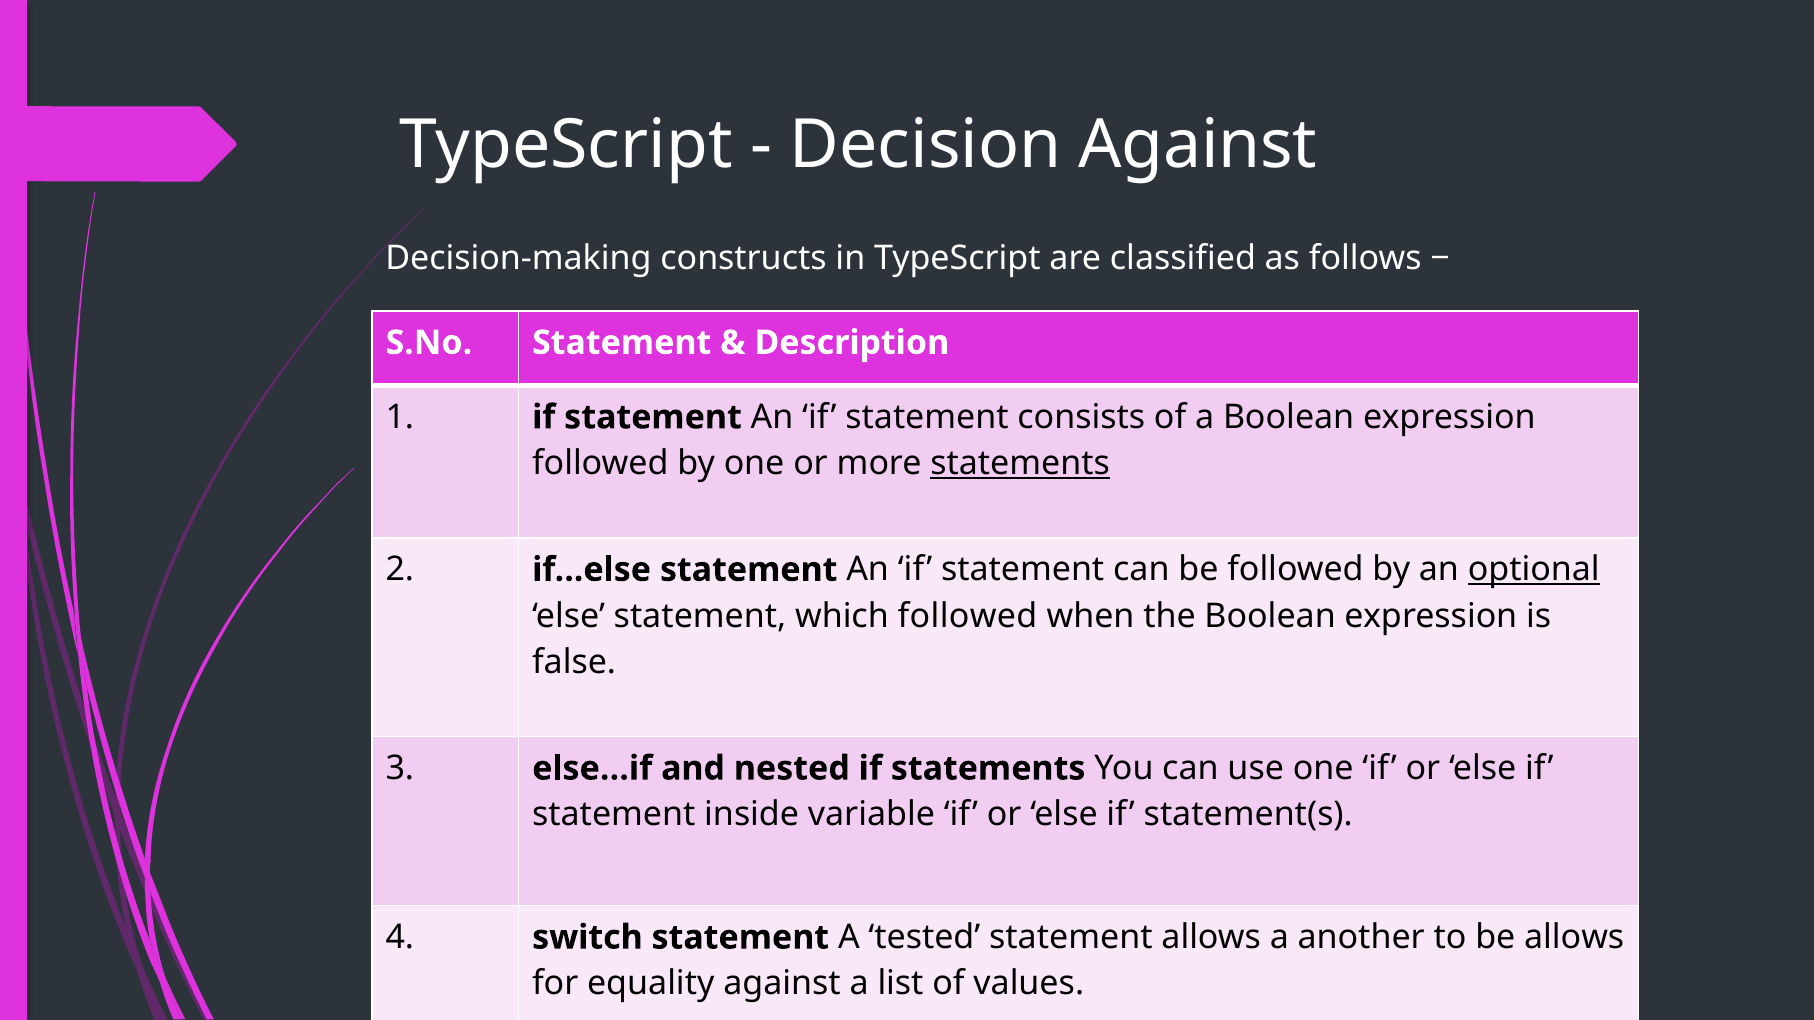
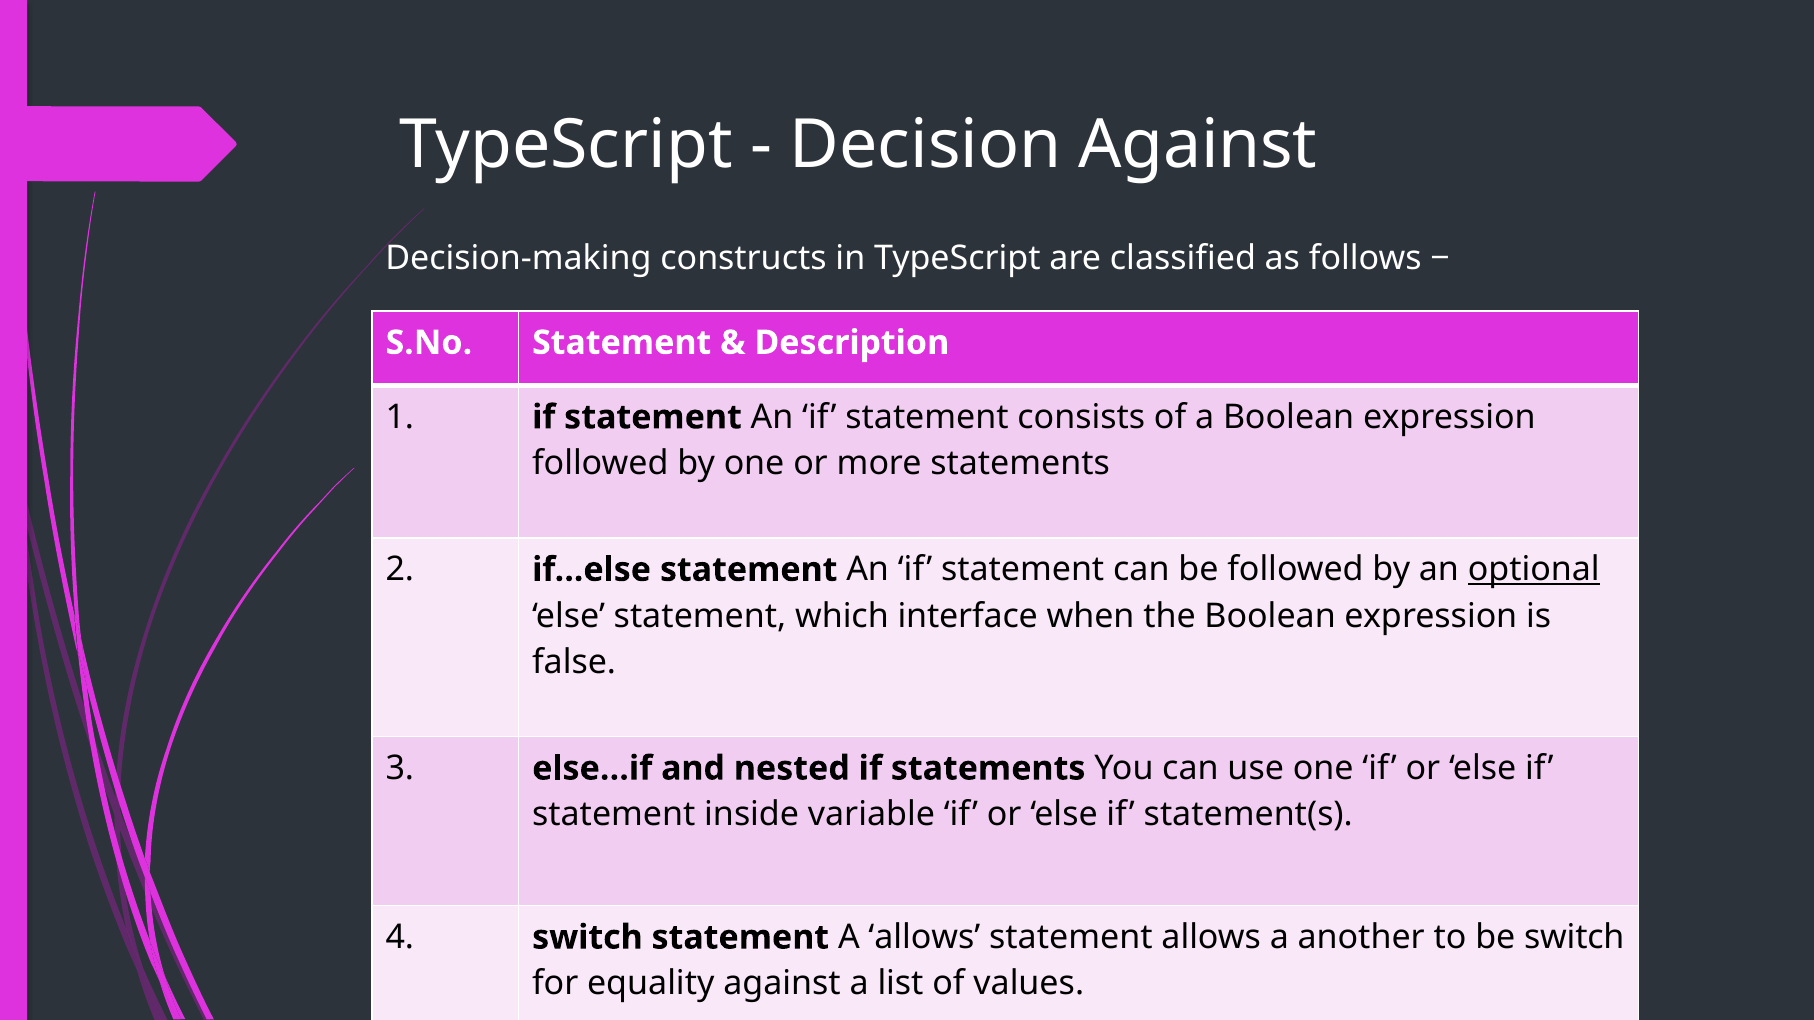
statements at (1020, 464) underline: present -> none
which followed: followed -> interface
A tested: tested -> allows
be allows: allows -> switch
